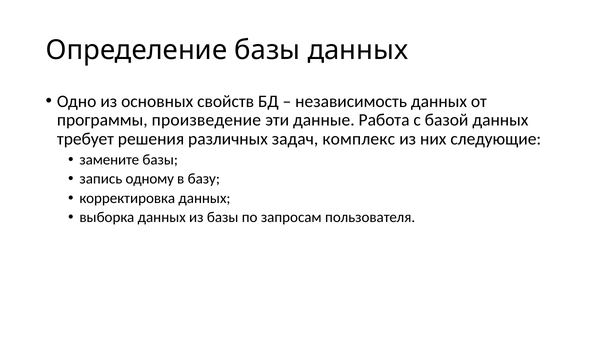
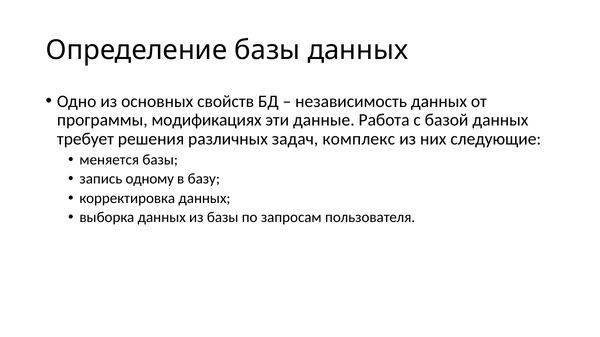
произведение: произведение -> модификациях
замените: замените -> меняется
